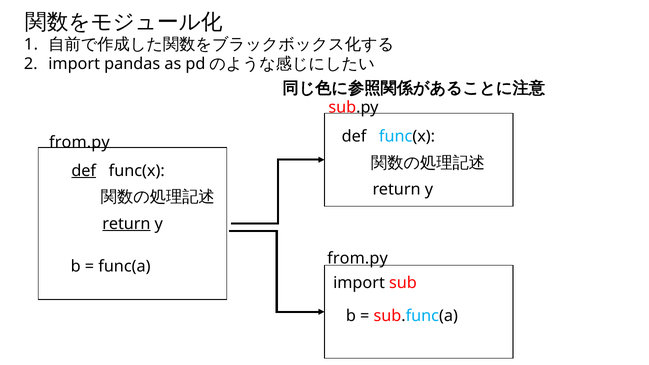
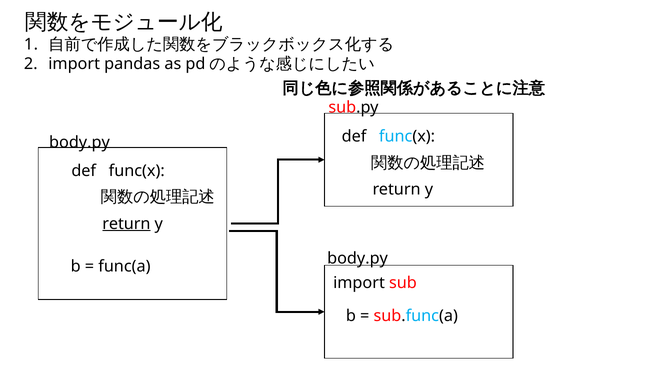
from.py at (79, 142): from.py -> body.py
def at (84, 171) underline: present -> none
from.py at (357, 259): from.py -> body.py
